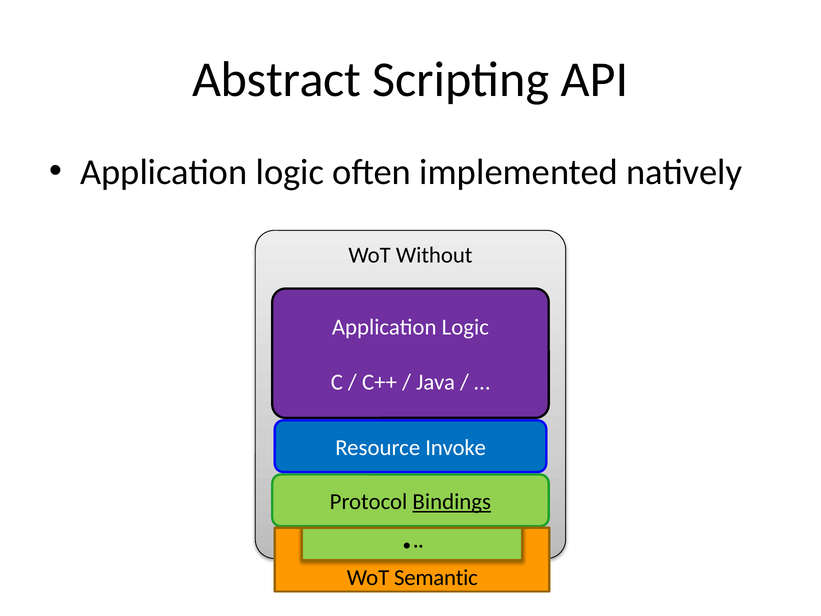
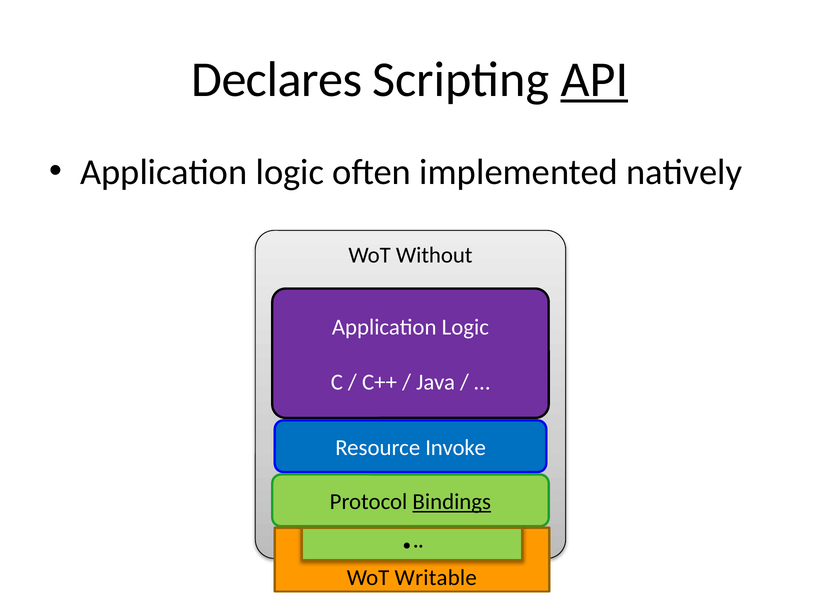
Abstract: Abstract -> Declares
API underline: none -> present
Semantic: Semantic -> Writable
